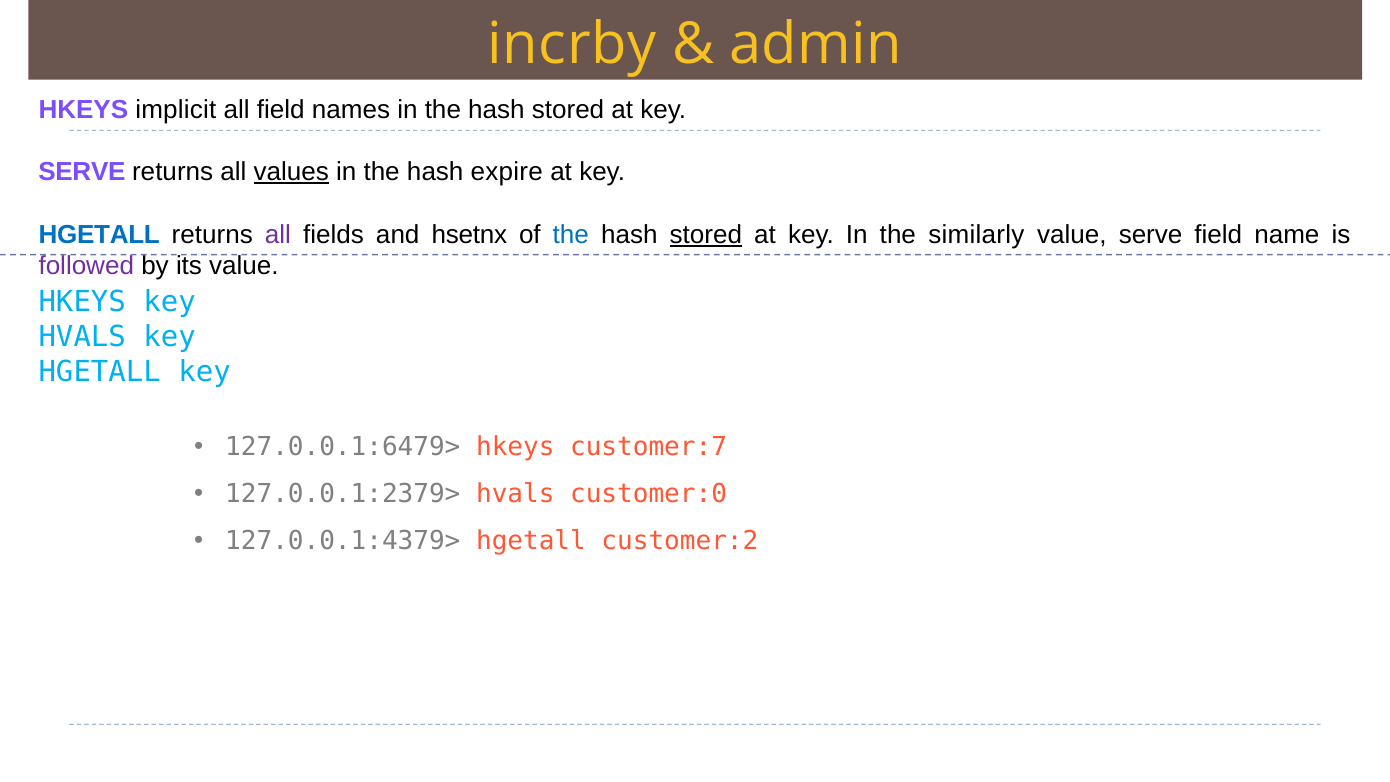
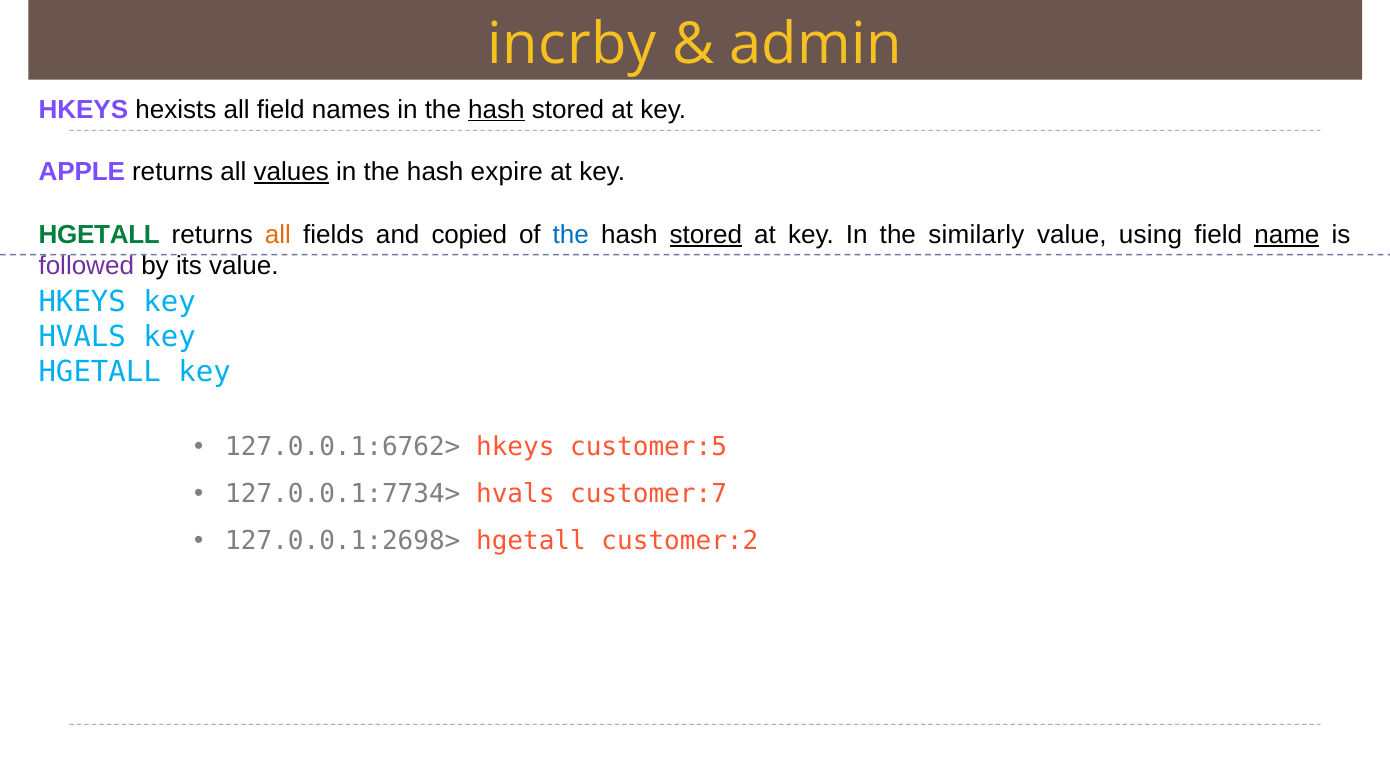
implicit: implicit -> hexists
hash at (496, 109) underline: none -> present
SERVE at (82, 172): SERVE -> APPLE
HGETALL at (99, 235) colour: blue -> green
all at (278, 235) colour: purple -> orange
hsetnx: hsetnx -> copied
value serve: serve -> using
name underline: none -> present
127.0.0.1:6479>: 127.0.0.1:6479> -> 127.0.0.1:6762>
customer:7: customer:7 -> customer:5
127.0.0.1:2379>: 127.0.0.1:2379> -> 127.0.0.1:7734>
customer:0: customer:0 -> customer:7
127.0.0.1:4379>: 127.0.0.1:4379> -> 127.0.0.1:2698>
